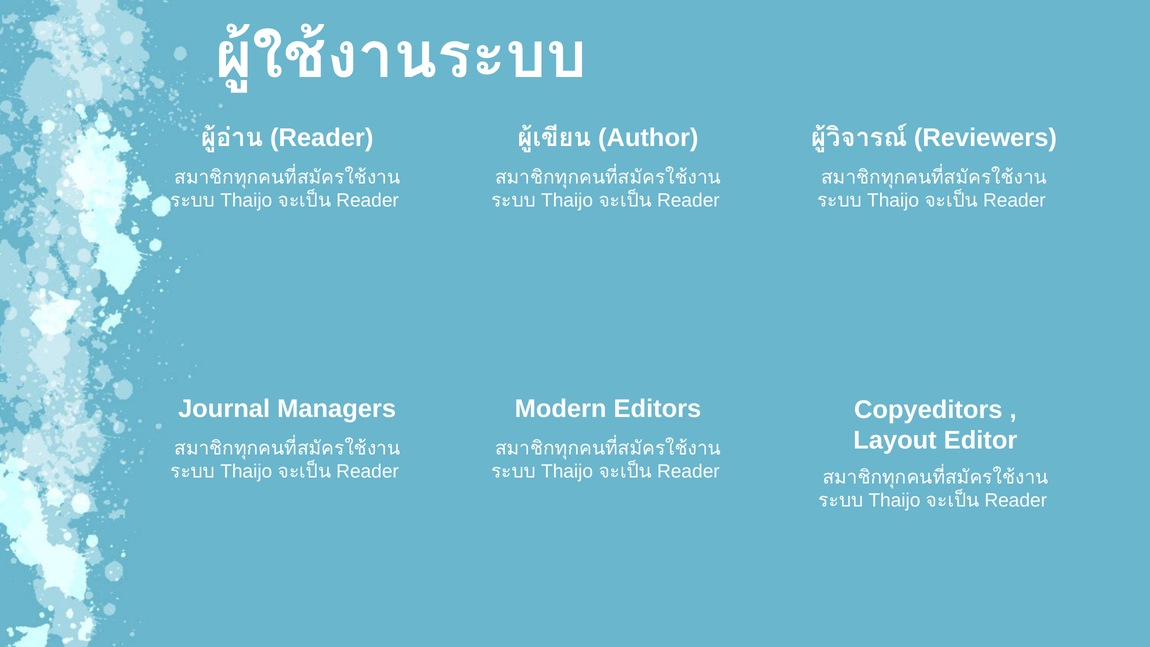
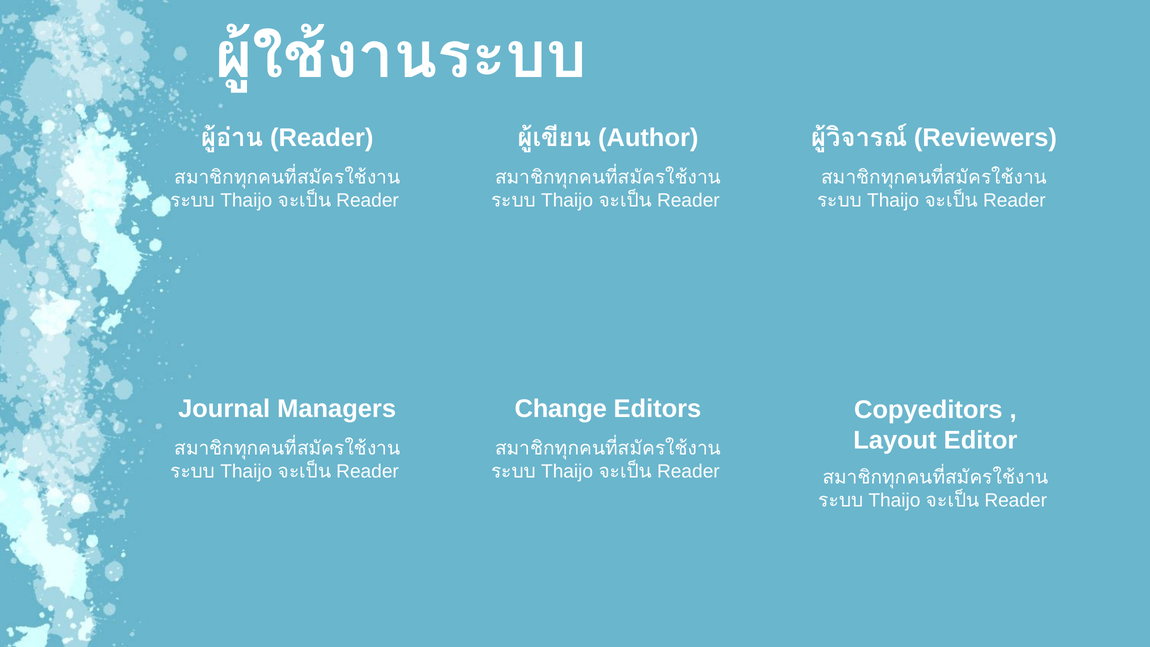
Modern: Modern -> Change
